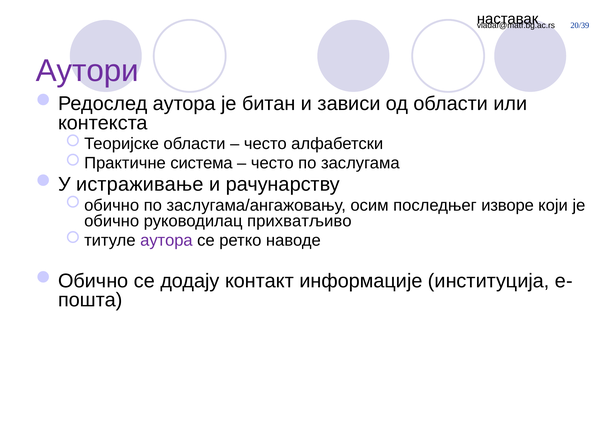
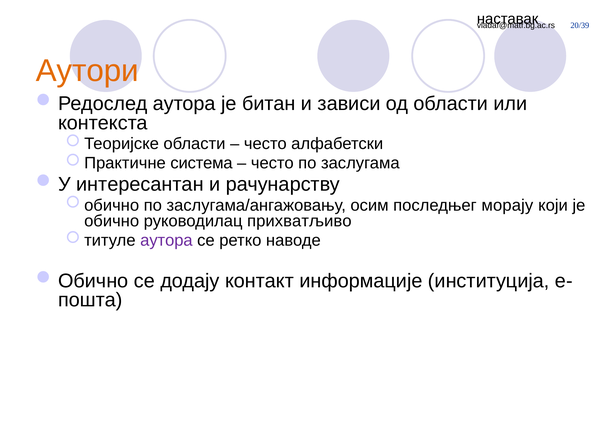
Аутори colour: purple -> orange
истраживање: истраживање -> интересантан
изворе: изворе -> морају
